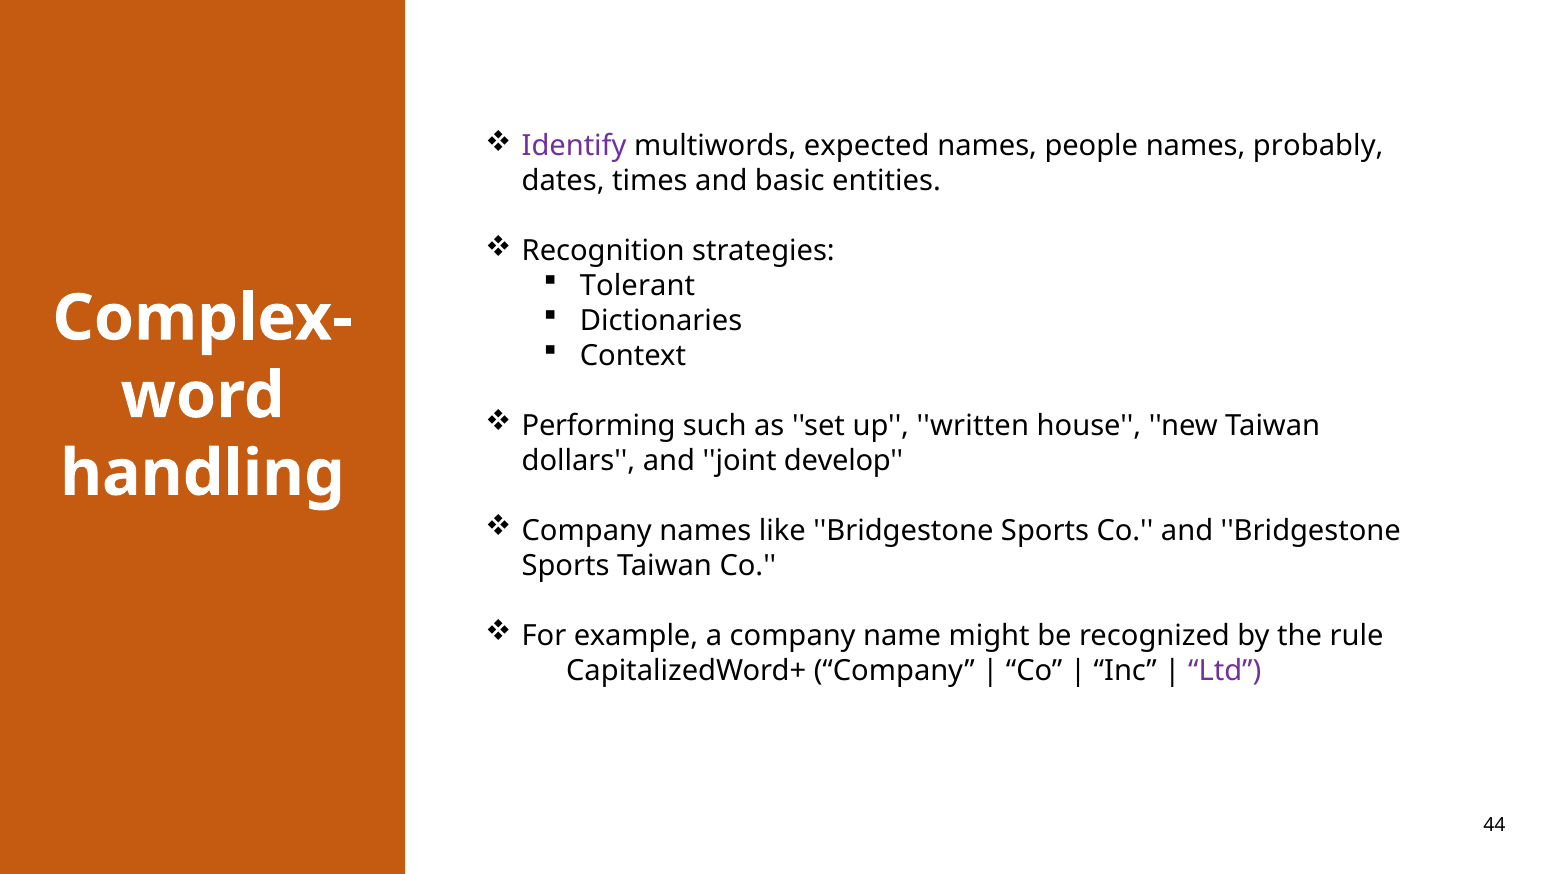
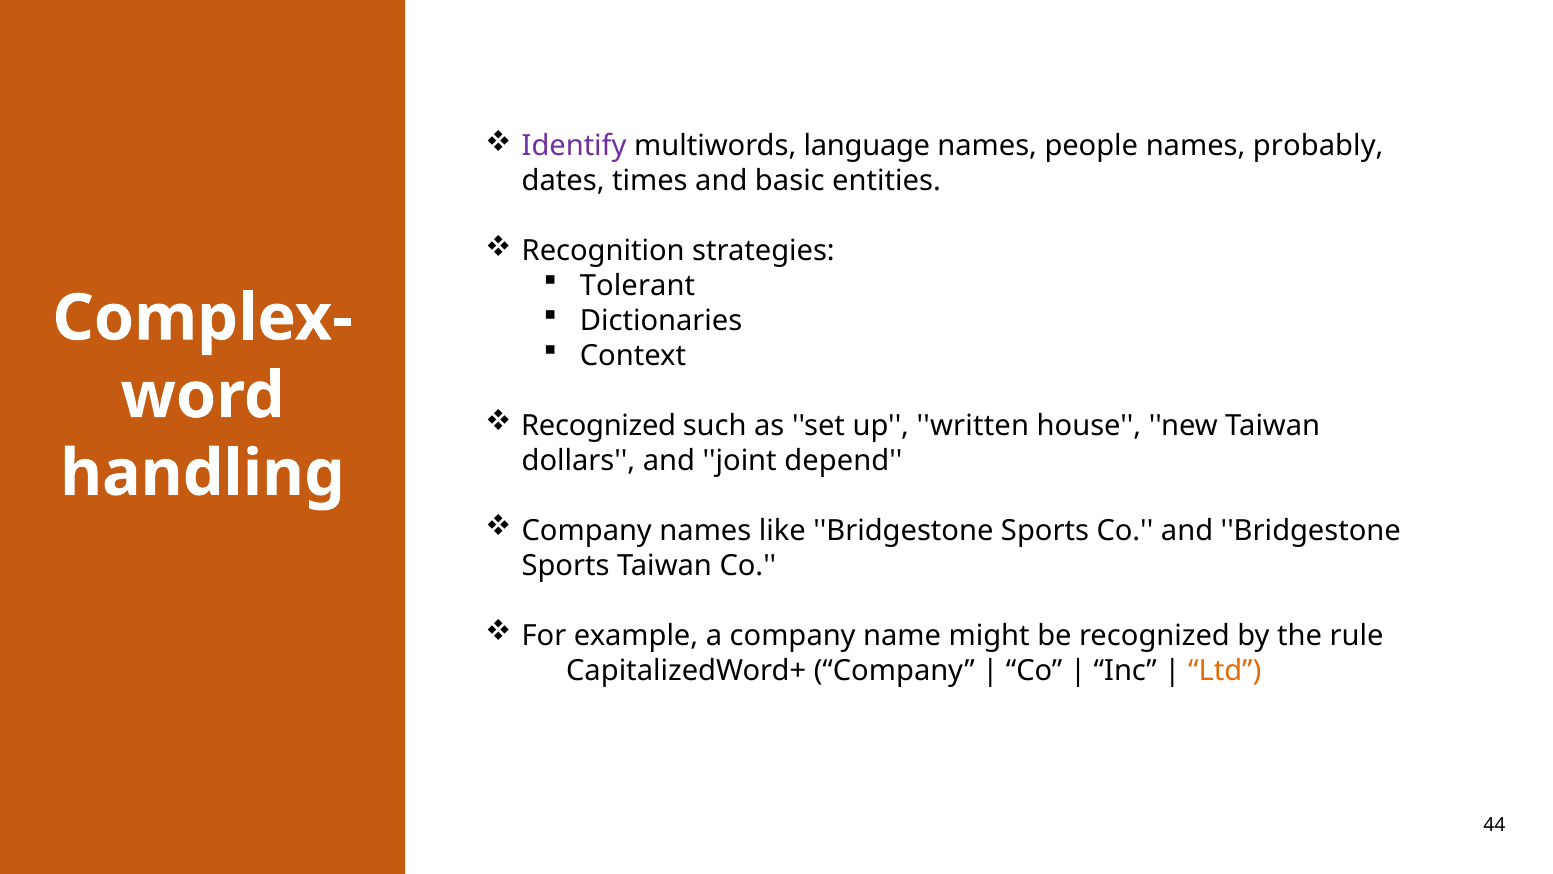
expected: expected -> language
Performing at (599, 426): Performing -> Recognized
develop: develop -> depend
Ltd colour: purple -> orange
